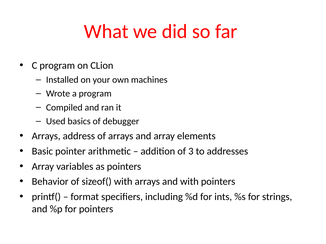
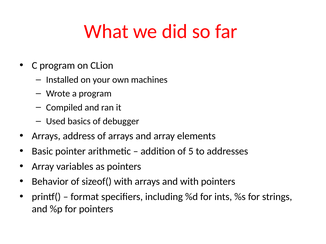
3: 3 -> 5
